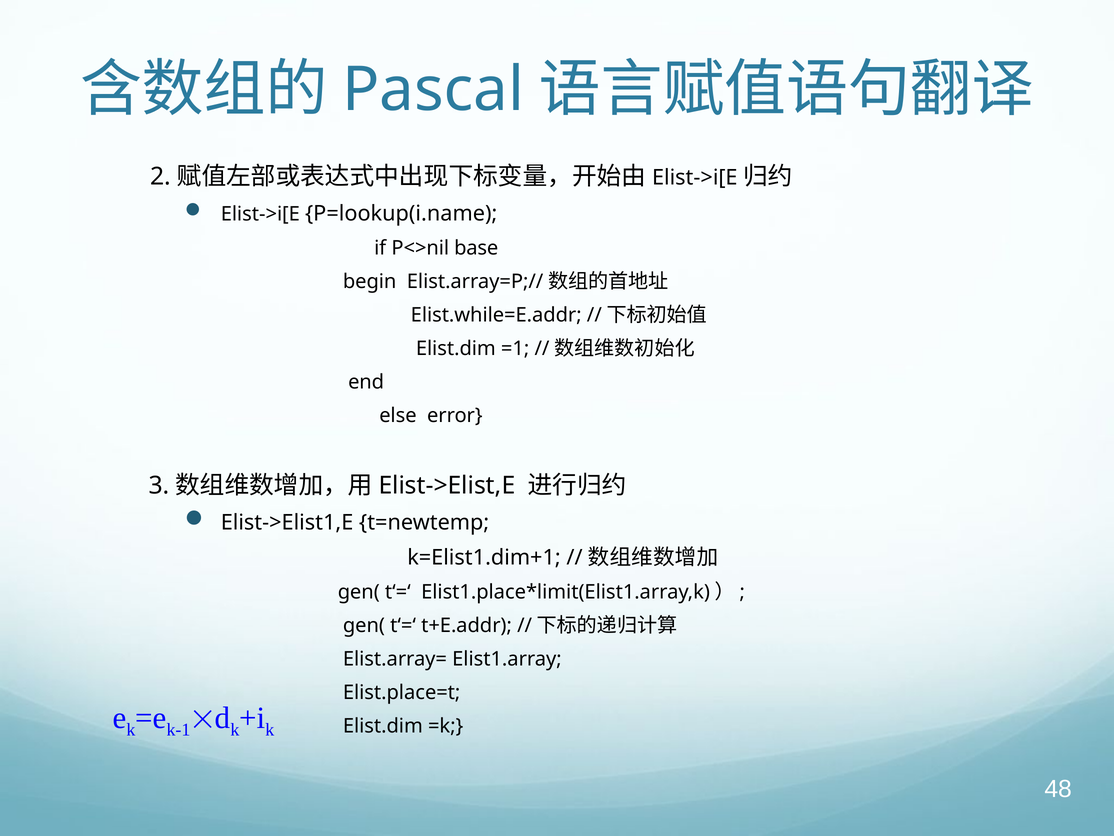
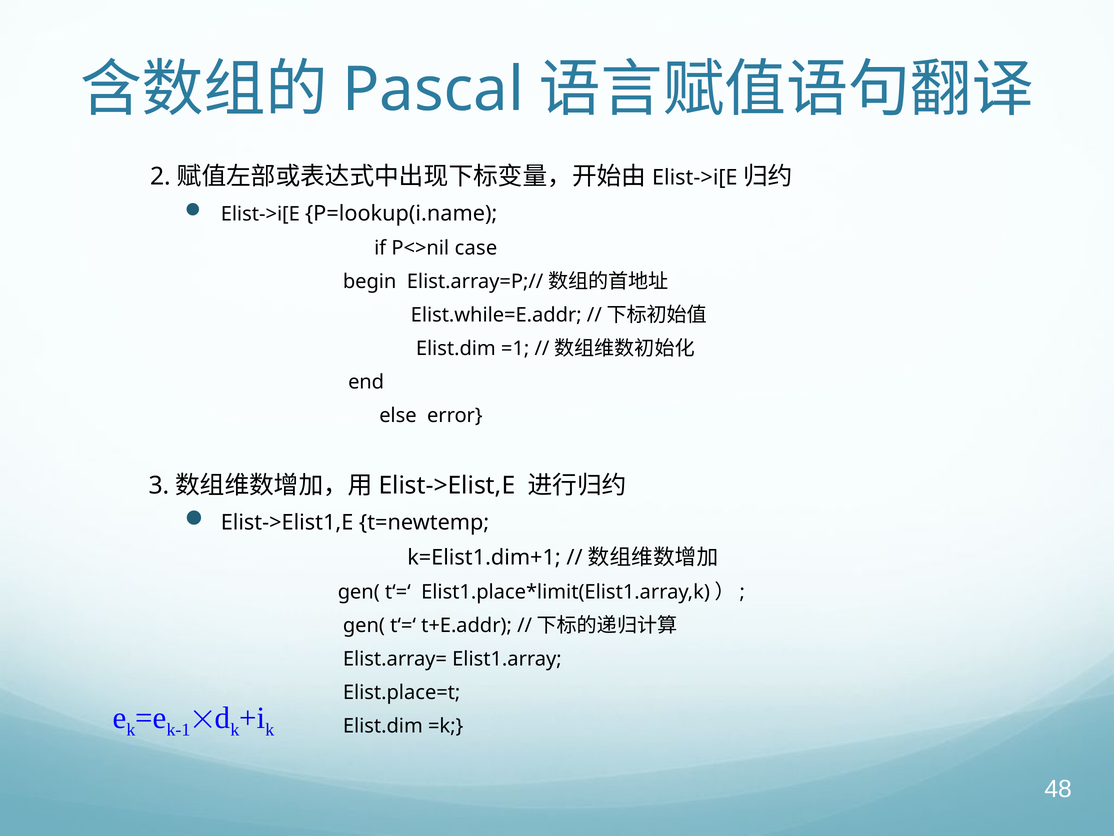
base: base -> case
